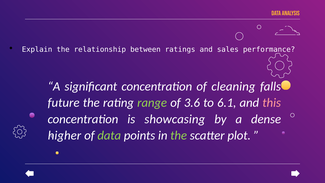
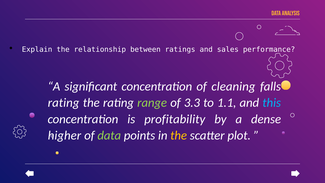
future at (64, 103): future -> rating
3.6: 3.6 -> 3.3
6.1: 6.1 -> 1.1
this colour: pink -> light blue
showcasing: showcasing -> profitability
the at (179, 135) colour: light green -> yellow
